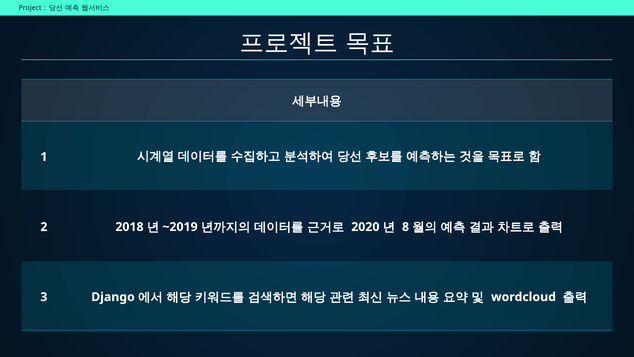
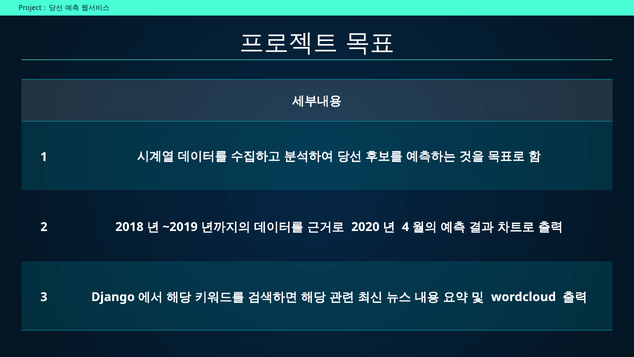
8: 8 -> 4
